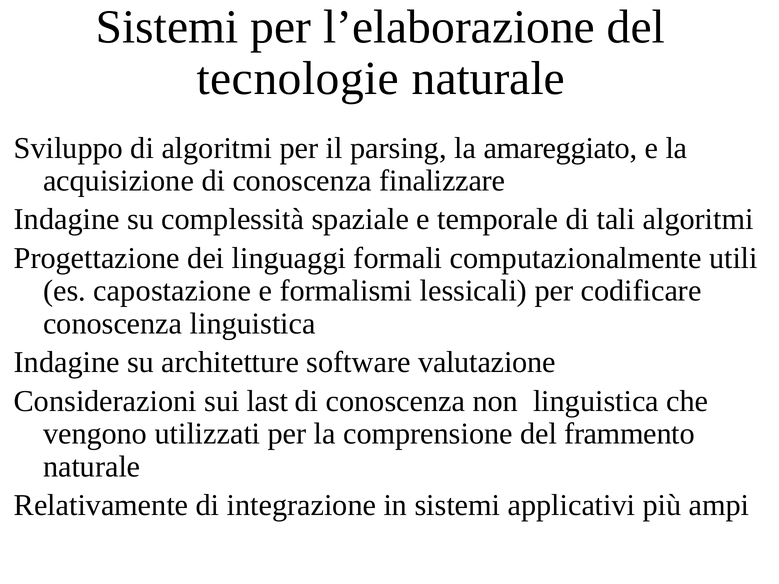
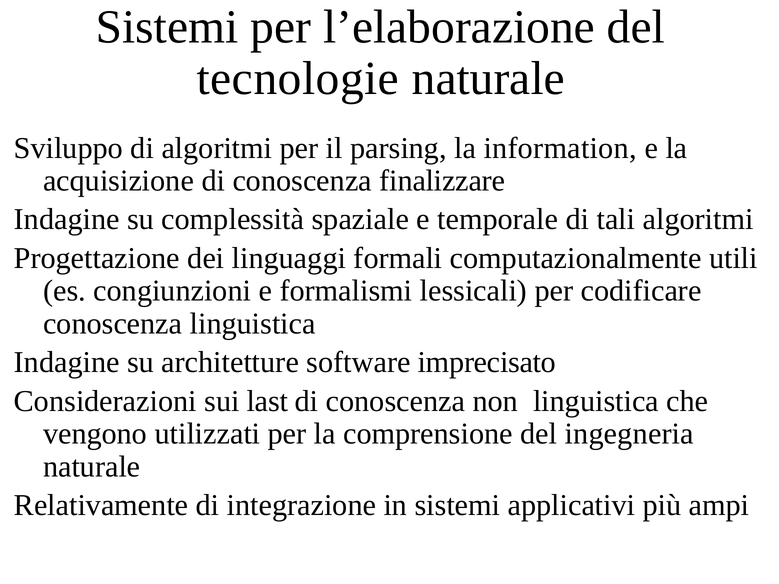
amareggiato: amareggiato -> information
capostazione: capostazione -> congiunzioni
valutazione: valutazione -> imprecisato
frammento: frammento -> ingegneria
